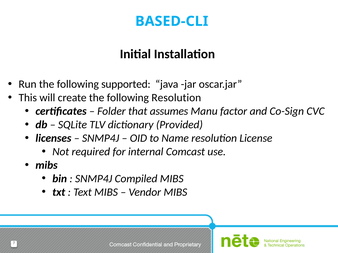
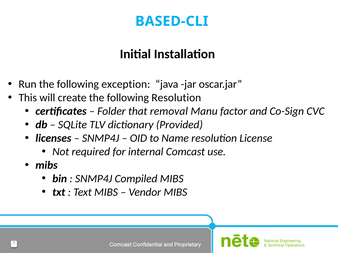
supported: supported -> exception
assumes: assumes -> removal
